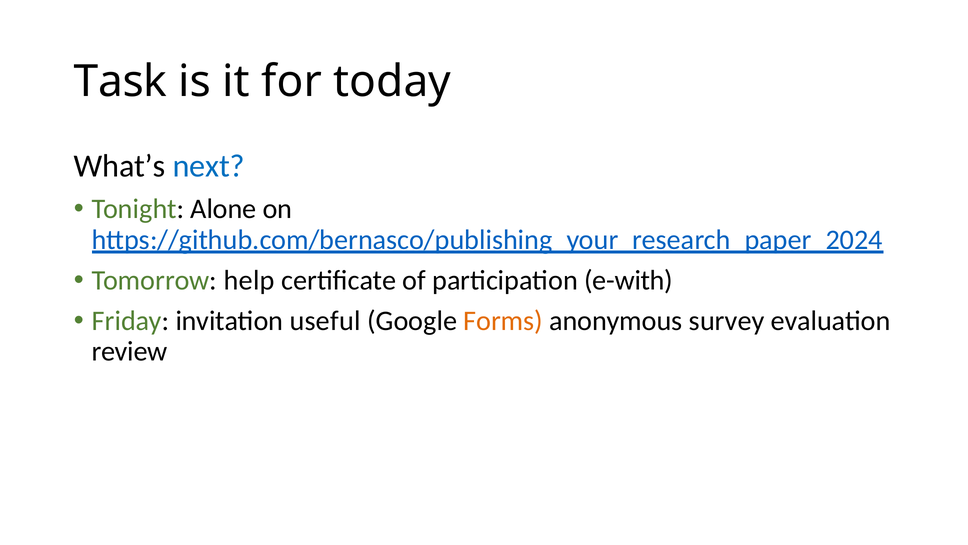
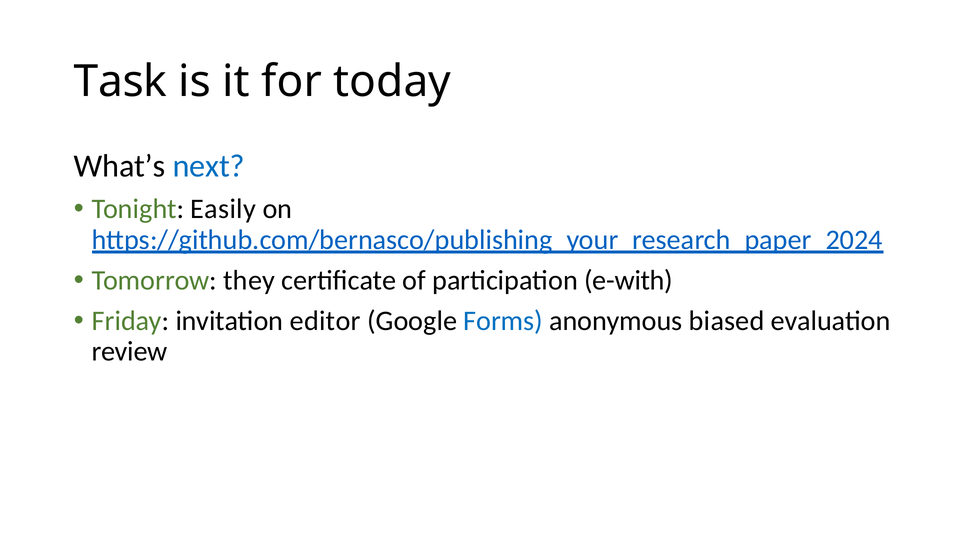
Alone: Alone -> Easily
help: help -> they
useful: useful -> editor
Forms colour: orange -> blue
survey: survey -> biased
